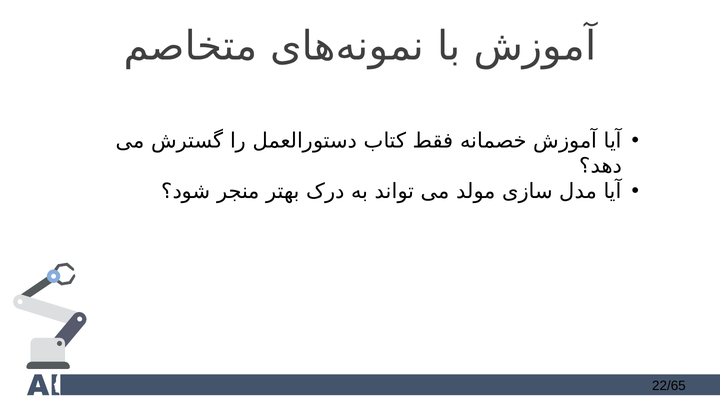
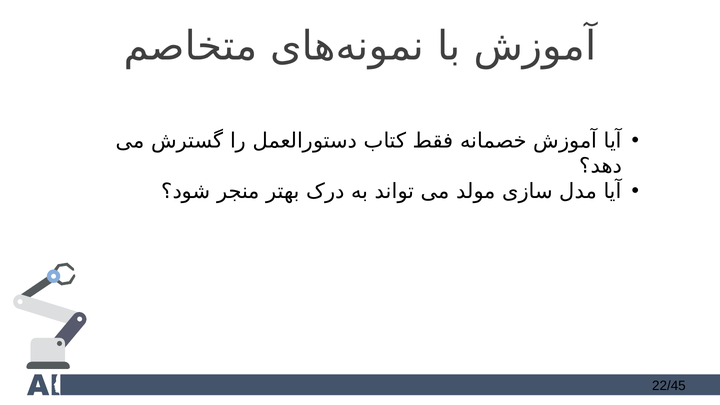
22/65: 22/65 -> 22/45
